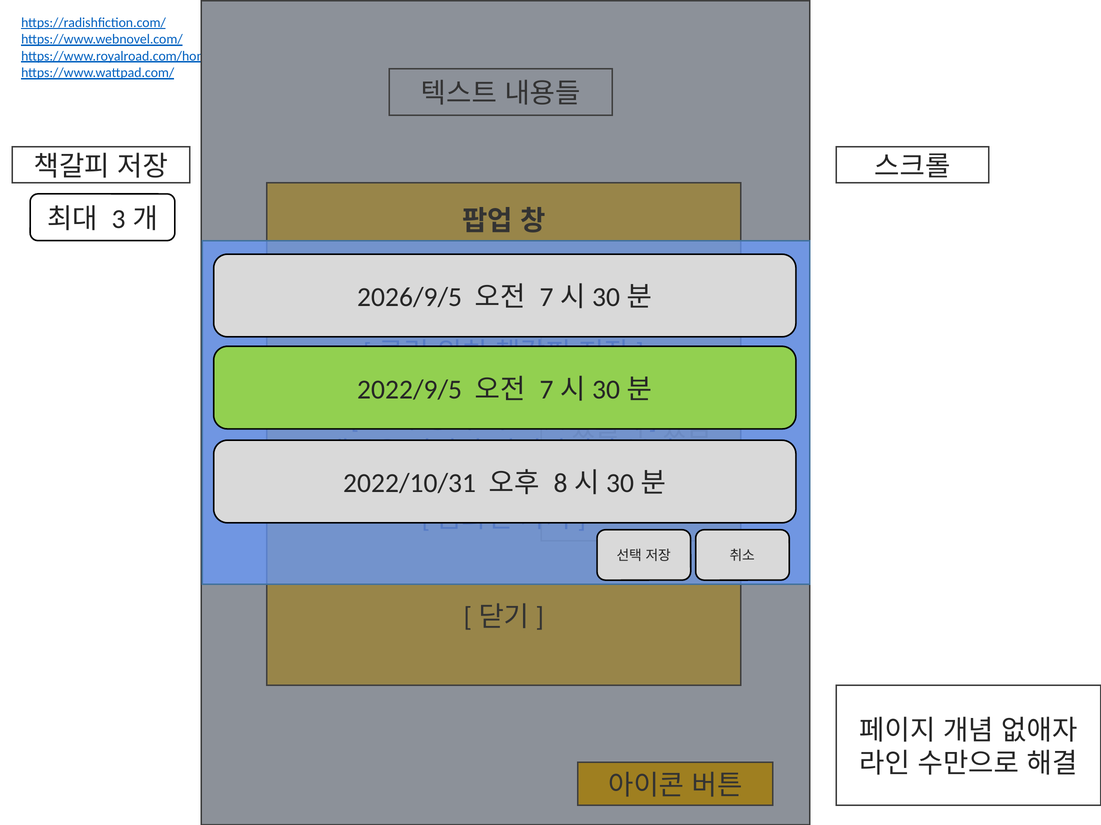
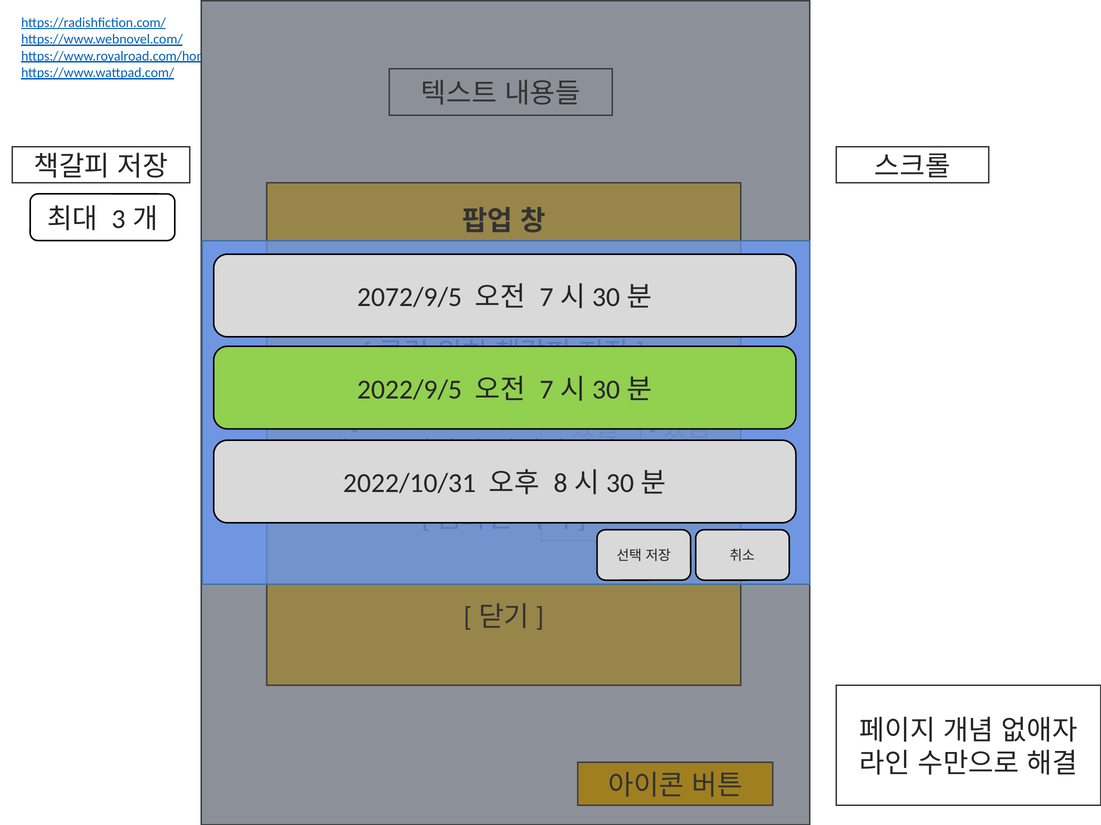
2026/9/5: 2026/9/5 -> 2072/9/5
